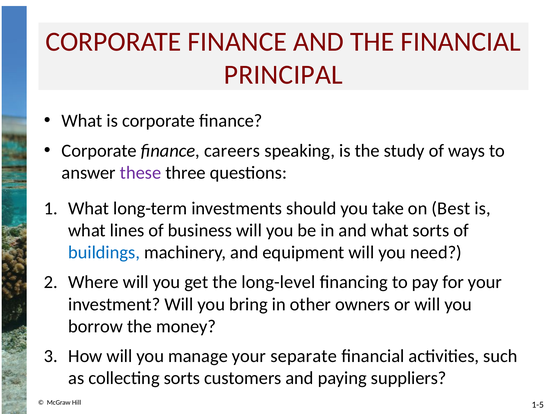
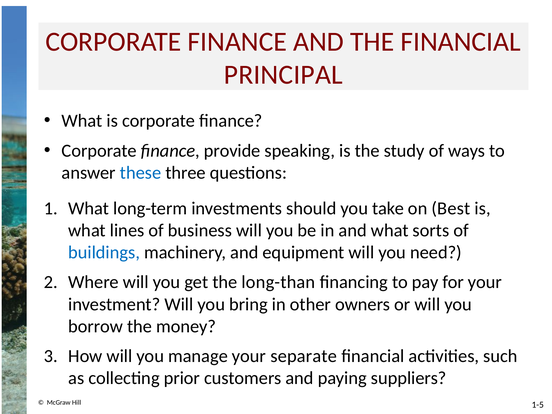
careers: careers -> provide
these colour: purple -> blue
long-level: long-level -> long-than
collecting sorts: sorts -> prior
